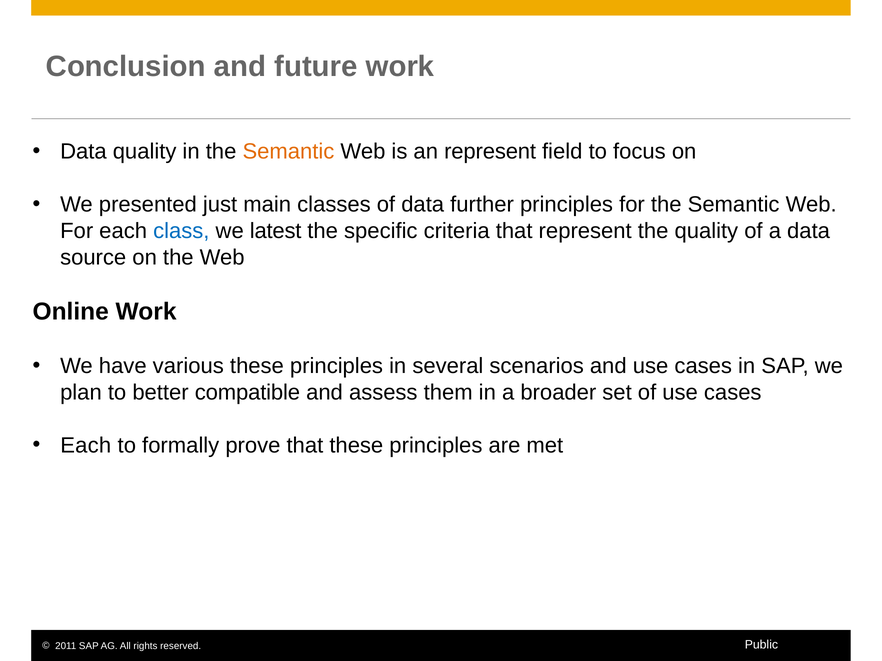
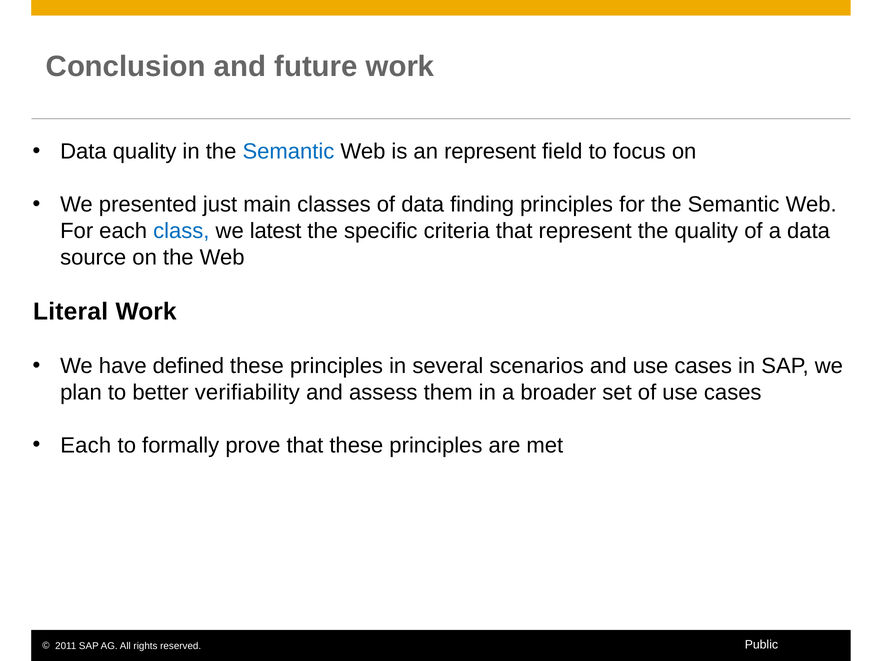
Semantic at (288, 152) colour: orange -> blue
further: further -> finding
Online: Online -> Literal
various: various -> defined
compatible: compatible -> verifiability
